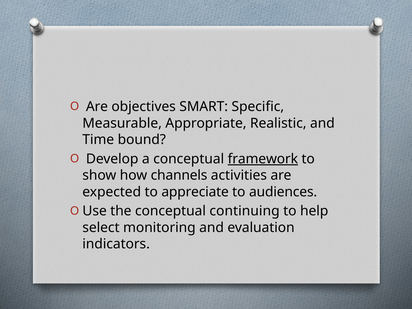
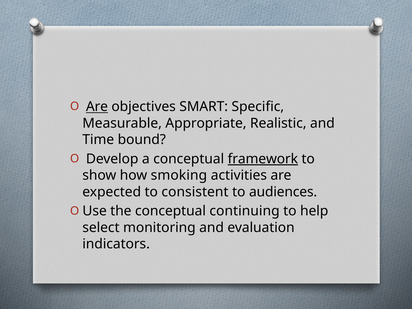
Are at (97, 107) underline: none -> present
channels: channels -> smoking
appreciate: appreciate -> consistent
